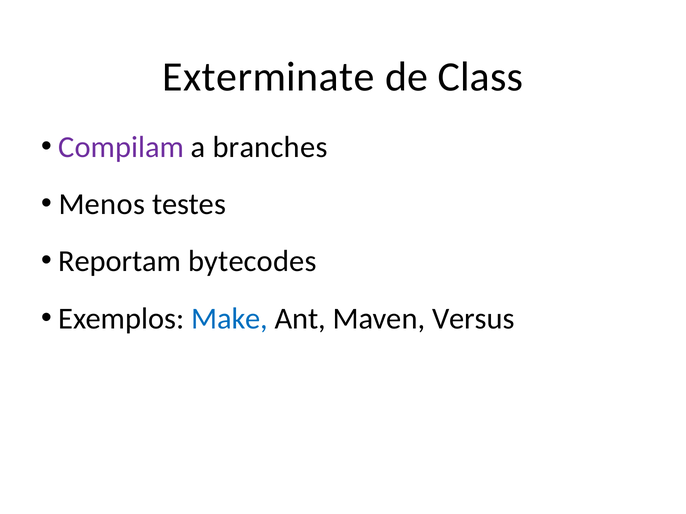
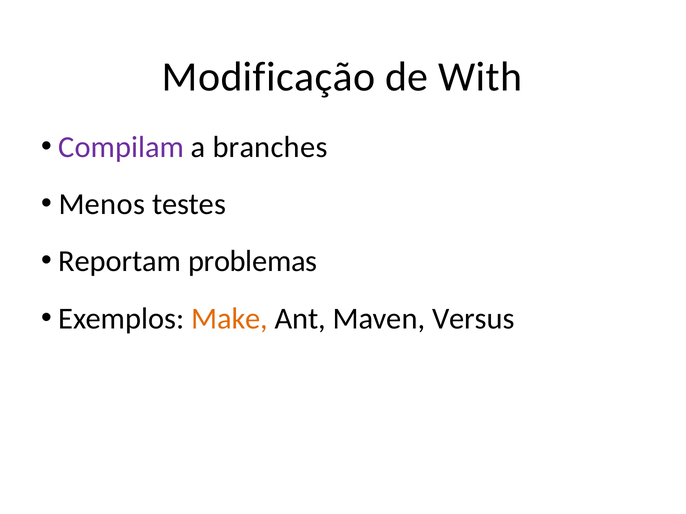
Exterminate: Exterminate -> Modificação
Class: Class -> With
bytecodes: bytecodes -> problemas
Make colour: blue -> orange
